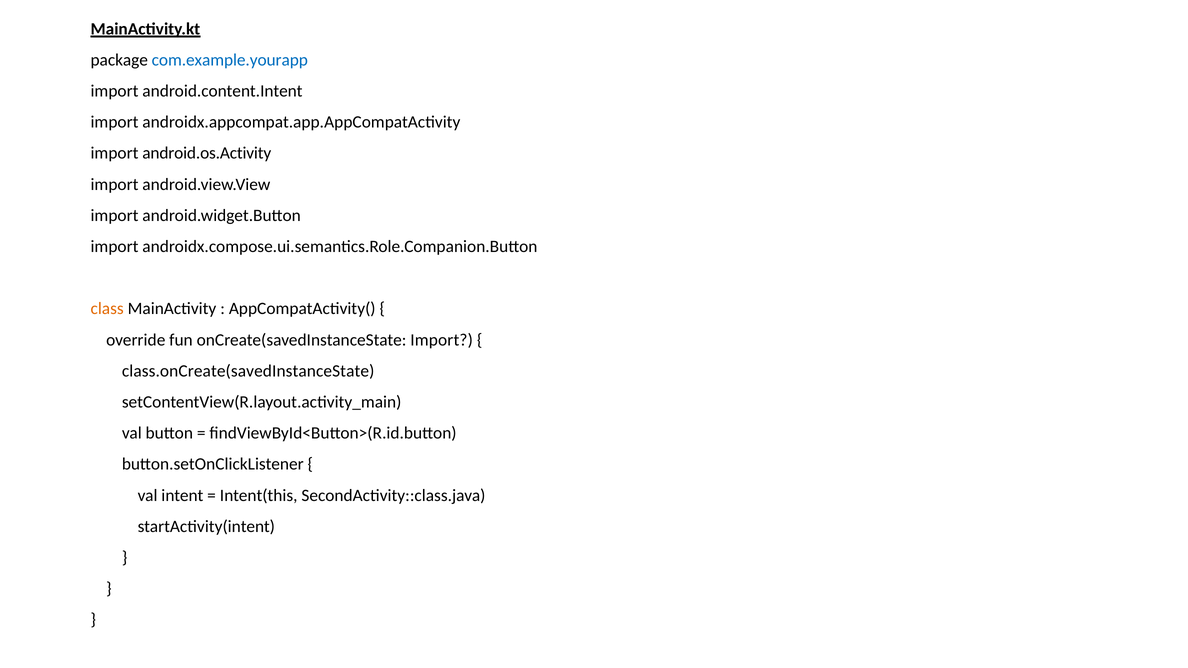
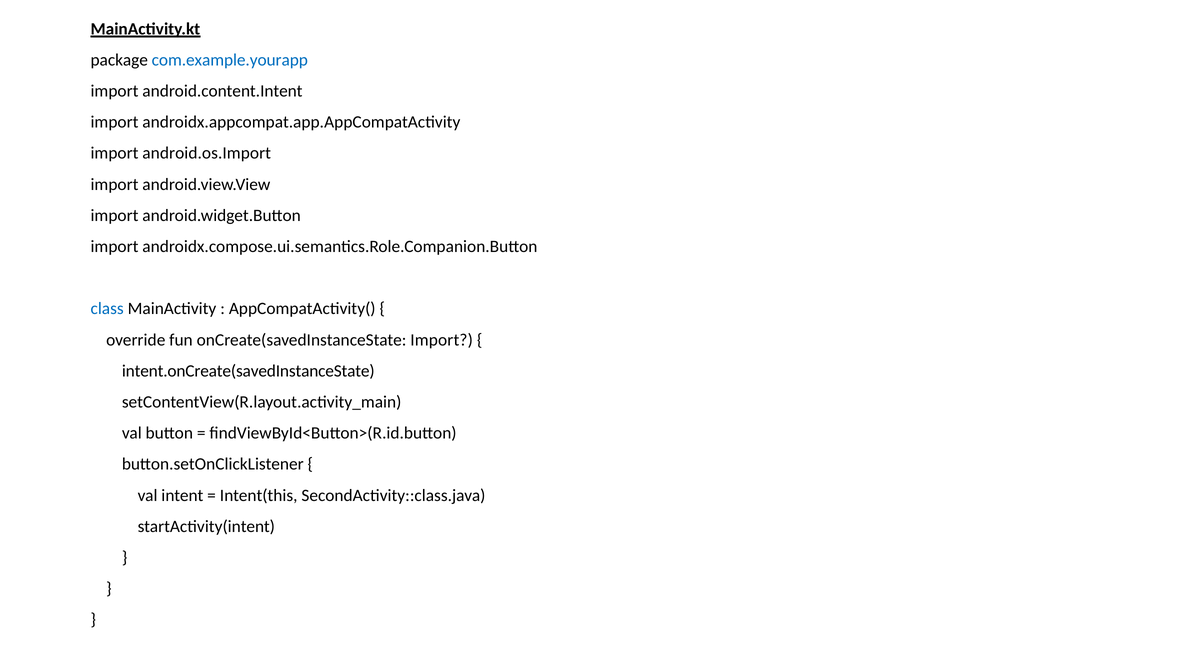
android.os.Activity: android.os.Activity -> android.os.Import
class colour: orange -> blue
class.onCreate(savedInstanceState: class.onCreate(savedInstanceState -> intent.onCreate(savedInstanceState
